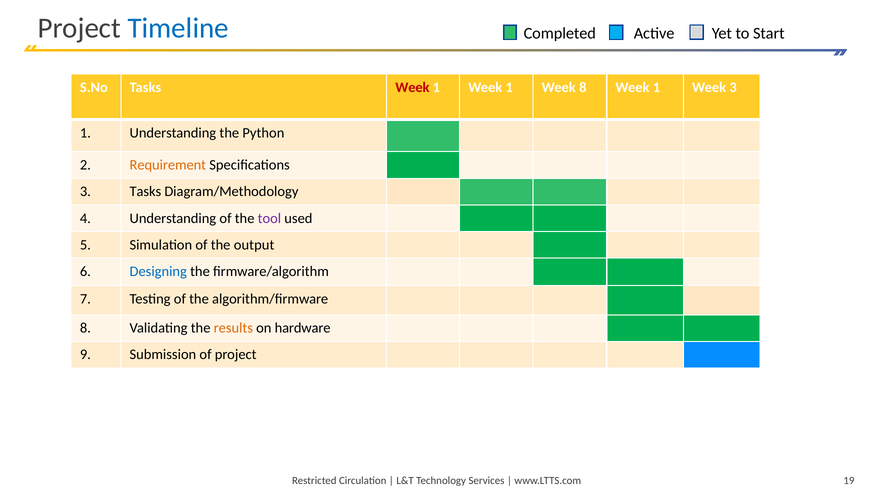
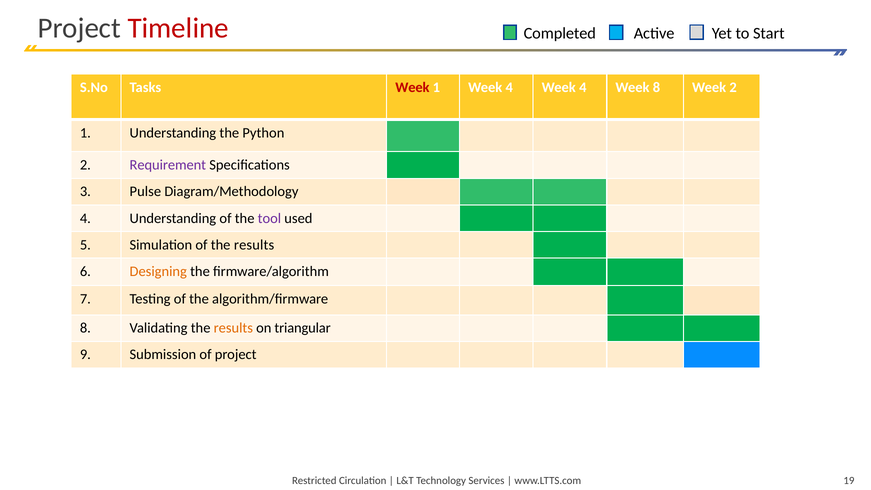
Timeline colour: blue -> red
1 Week 1: 1 -> 4
8 at (583, 88): 8 -> 4
1 at (657, 88): 1 -> 8
Week 3: 3 -> 2
Requirement colour: orange -> purple
3 Tasks: Tasks -> Pulse
of the output: output -> results
Designing colour: blue -> orange
hardware: hardware -> triangular
